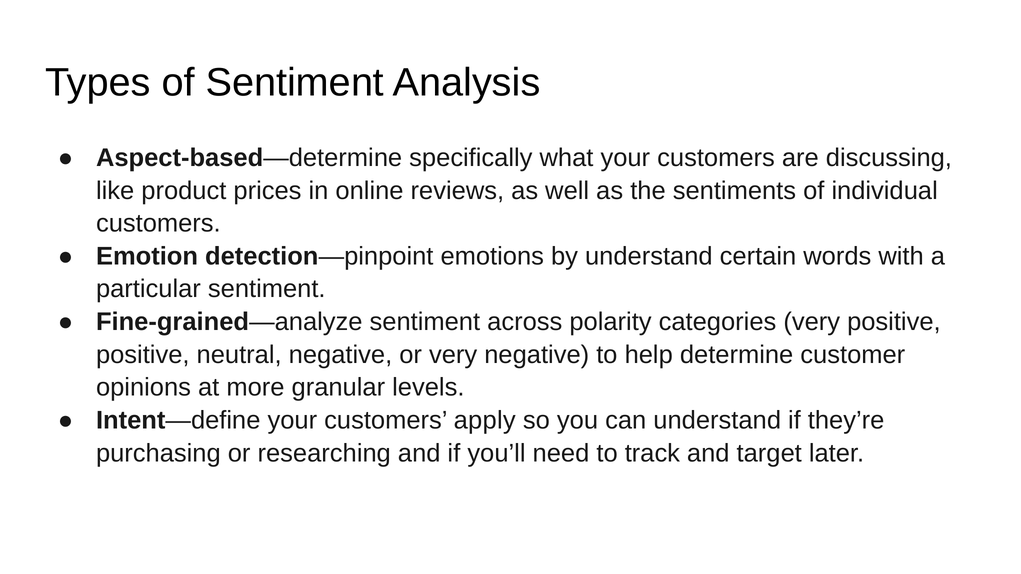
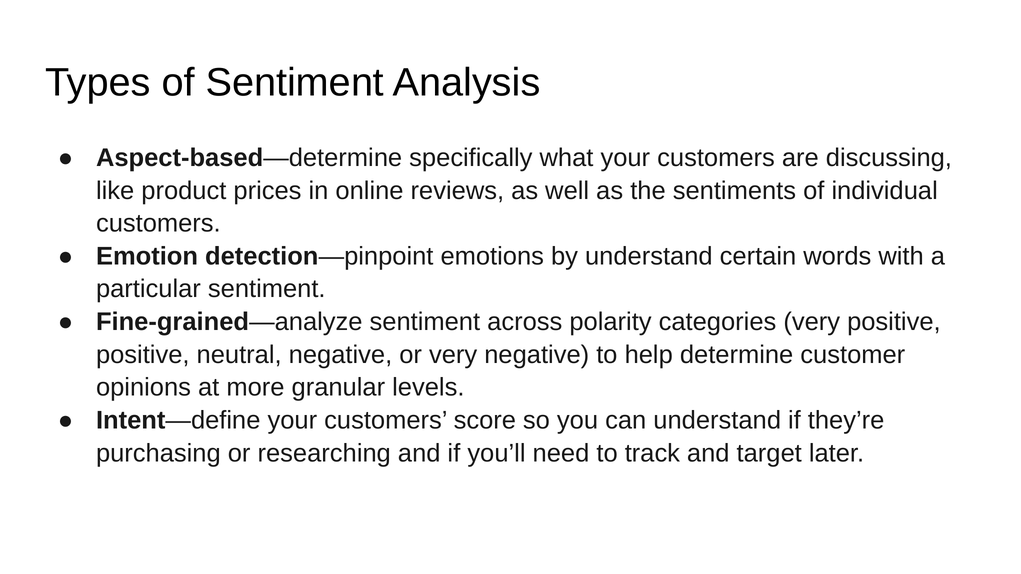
apply: apply -> score
